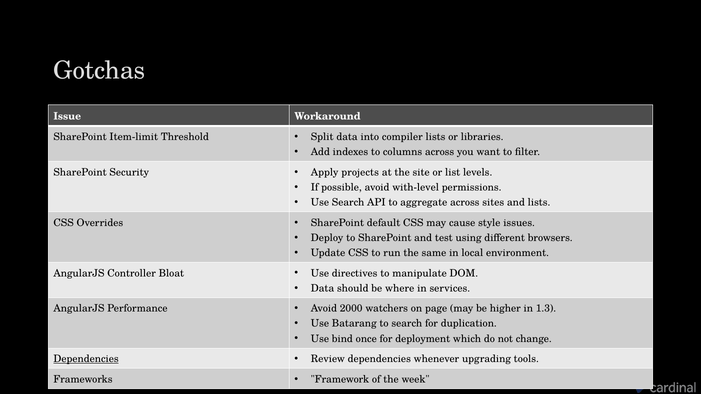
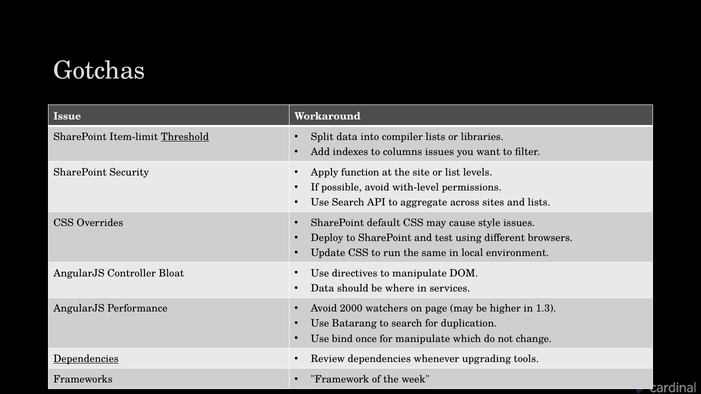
Threshold underline: none -> present
columns across: across -> issues
projects: projects -> function
for deployment: deployment -> manipulate
